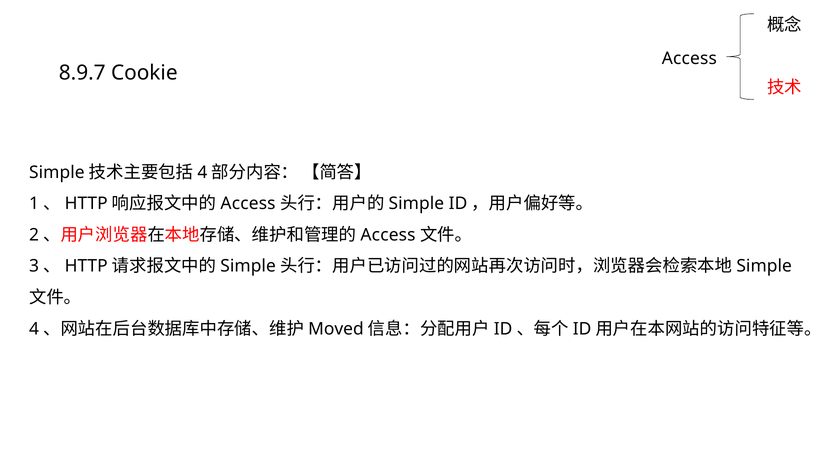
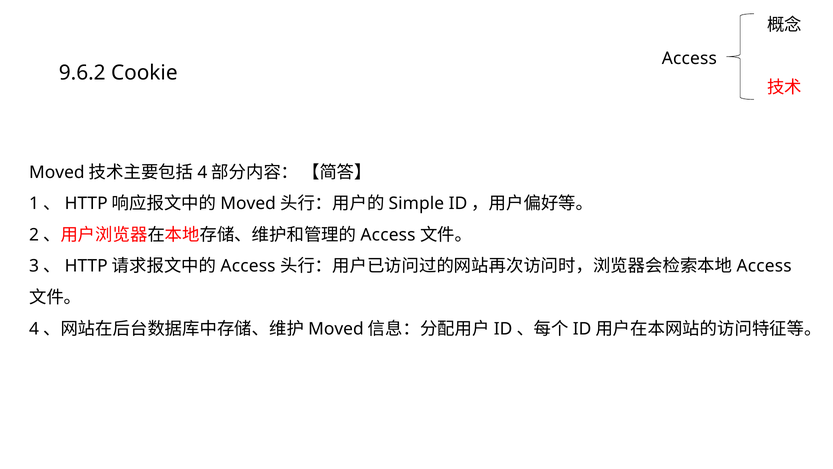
8.9.7: 8.9.7 -> 9.6.2
Simple at (57, 172): Simple -> Moved
Access at (248, 204): Access -> Moved
Simple at (248, 266): Simple -> Access
Simple at (764, 266): Simple -> Access
